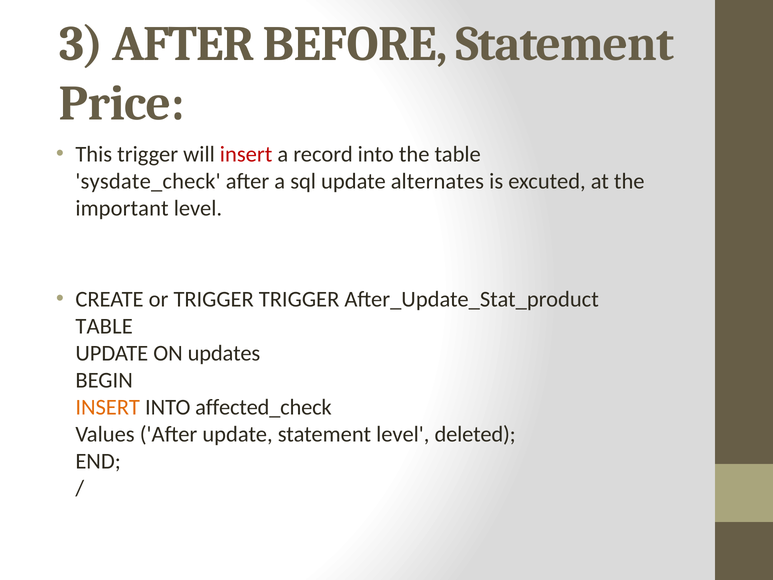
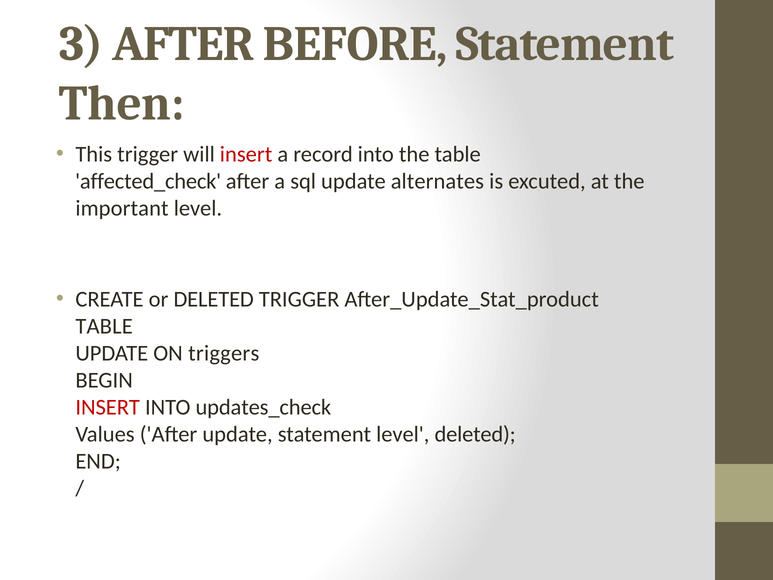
Price: Price -> Then
sysdate_check: sysdate_check -> affected_check
or TRIGGER: TRIGGER -> DELETED
updates: updates -> triggers
INSERT at (108, 407) colour: orange -> red
affected_check: affected_check -> updates_check
